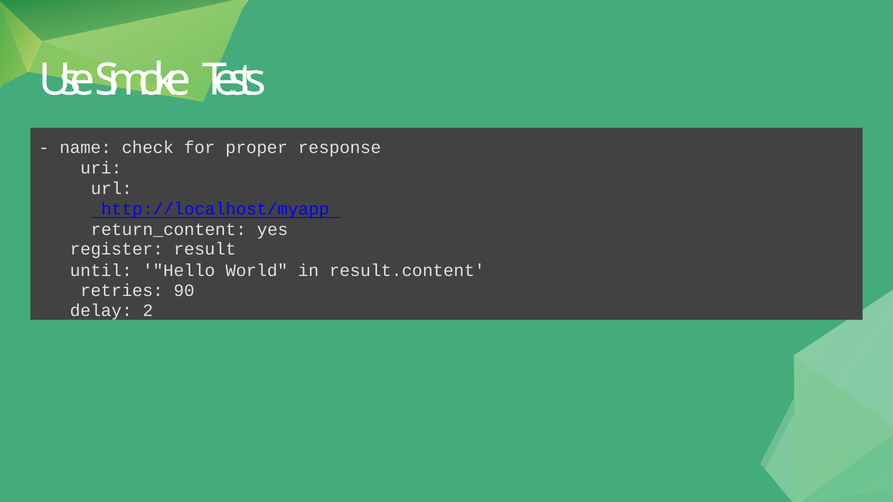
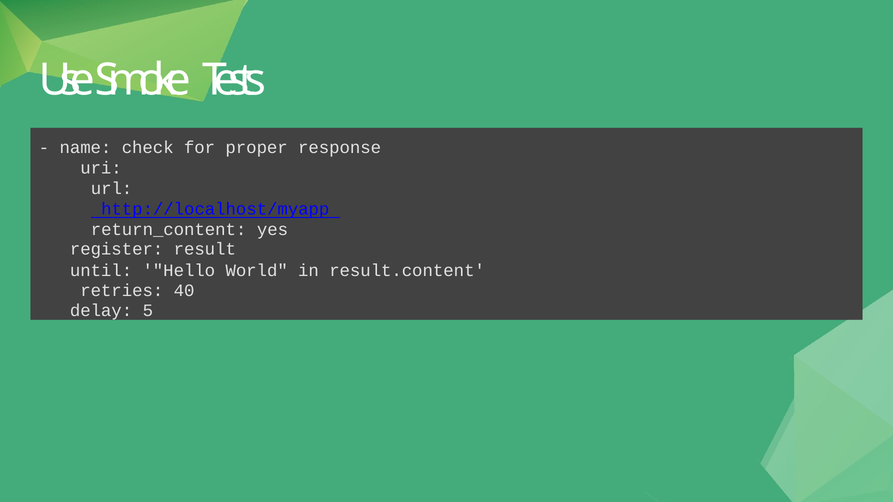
90: 90 -> 40
2: 2 -> 5
